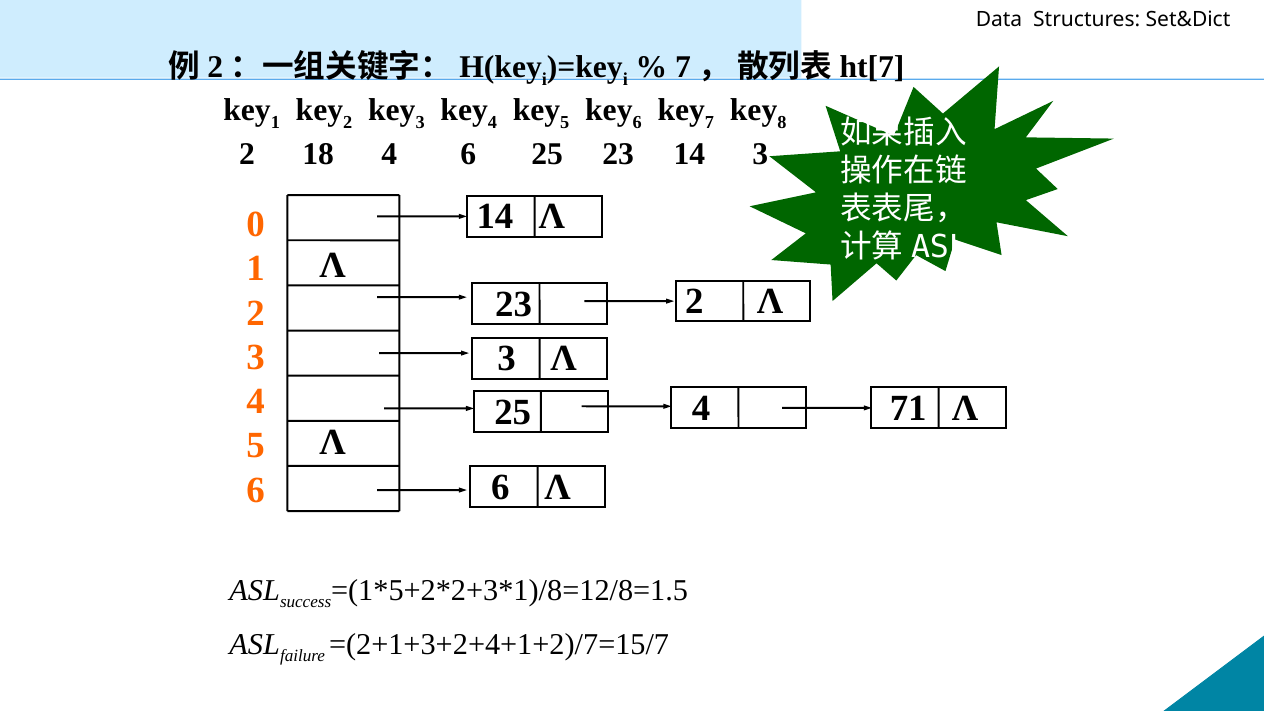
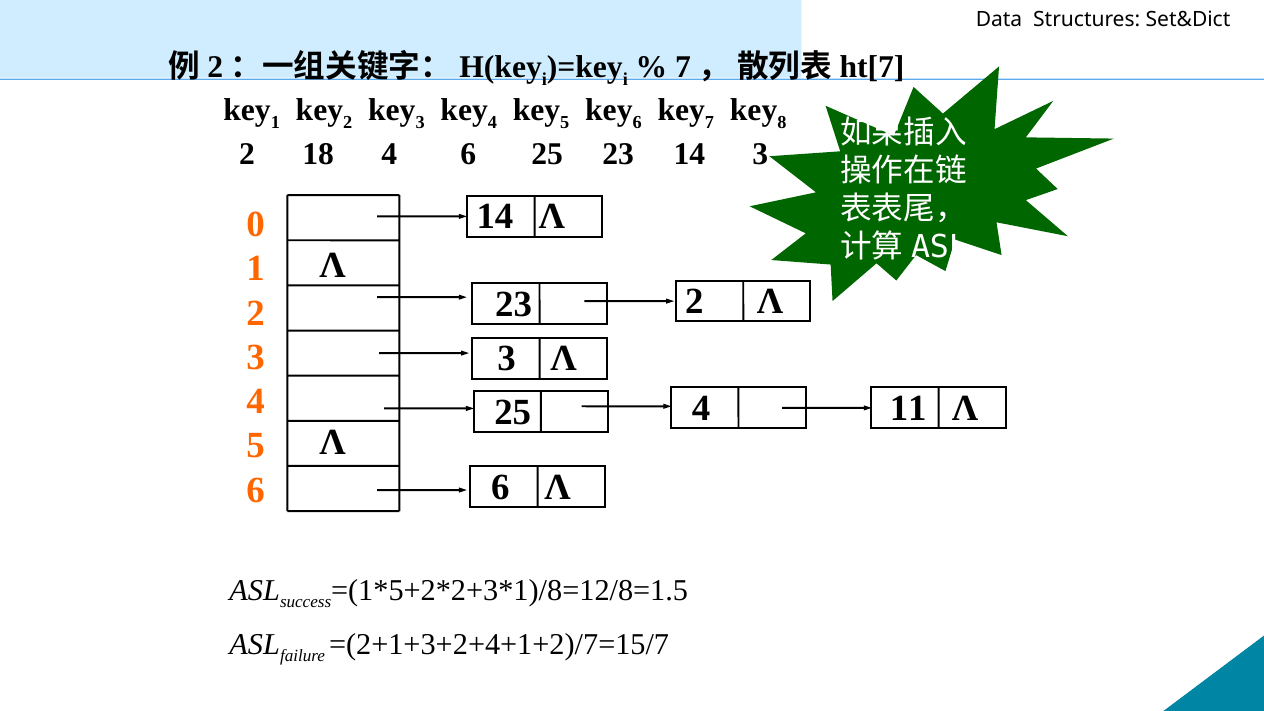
71: 71 -> 11
